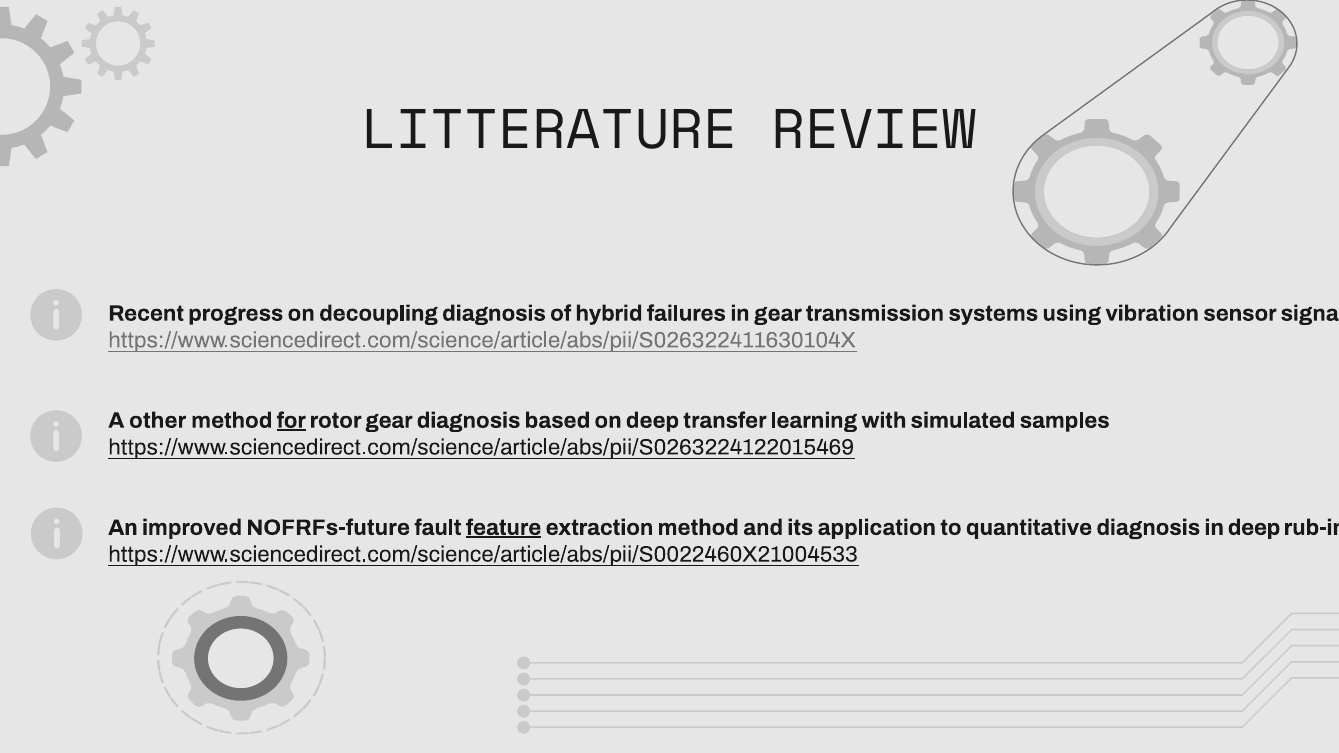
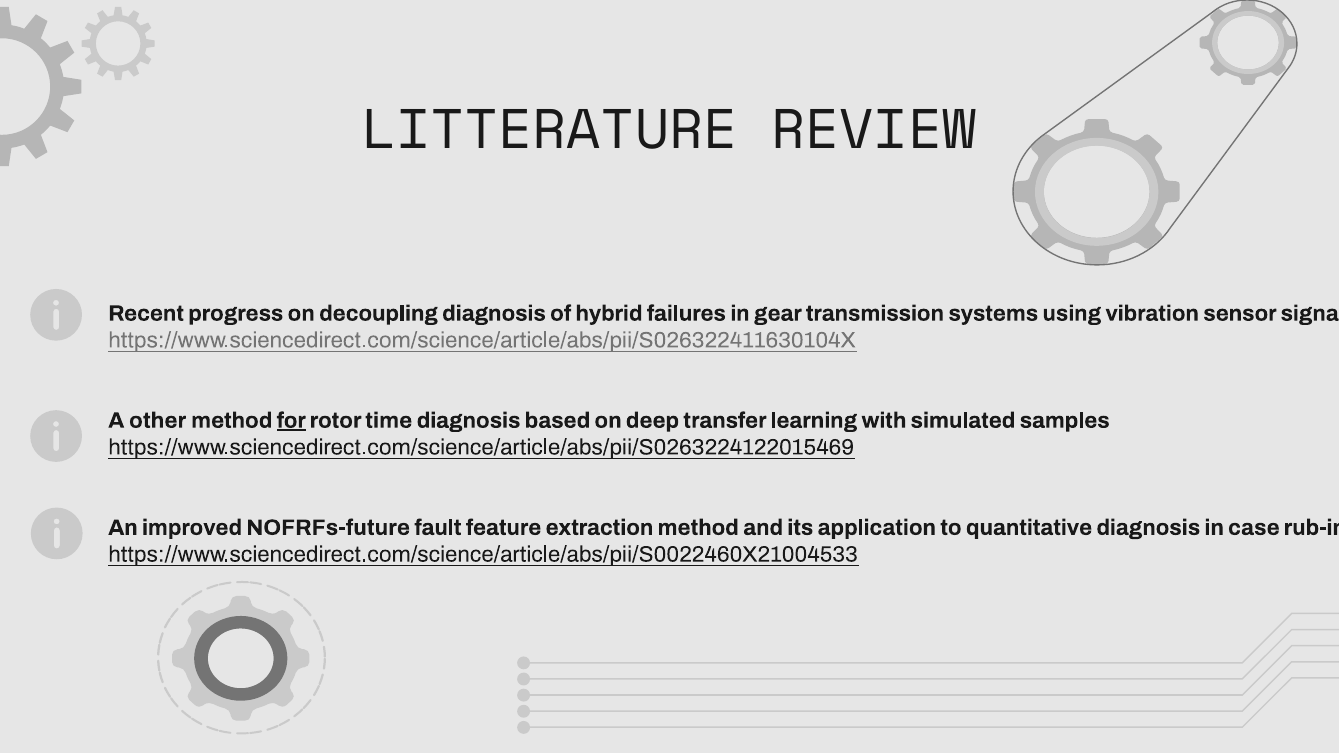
rotor gear: gear -> time
feature underline: present -> none
in deep: deep -> case
